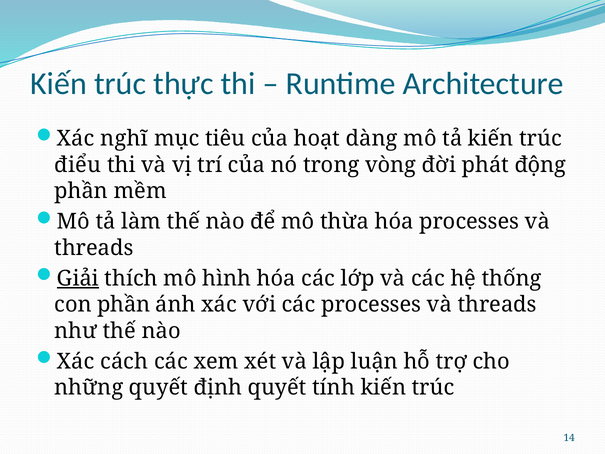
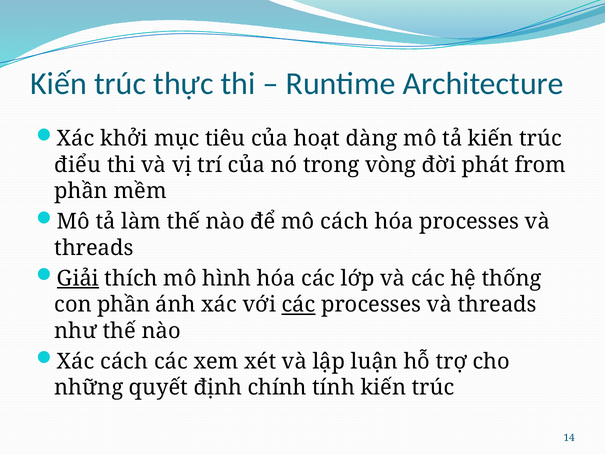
nghĩ: nghĩ -> khởi
động: động -> from
mô thừa: thừa -> cách
các at (299, 305) underline: none -> present
định quyết: quyết -> chính
